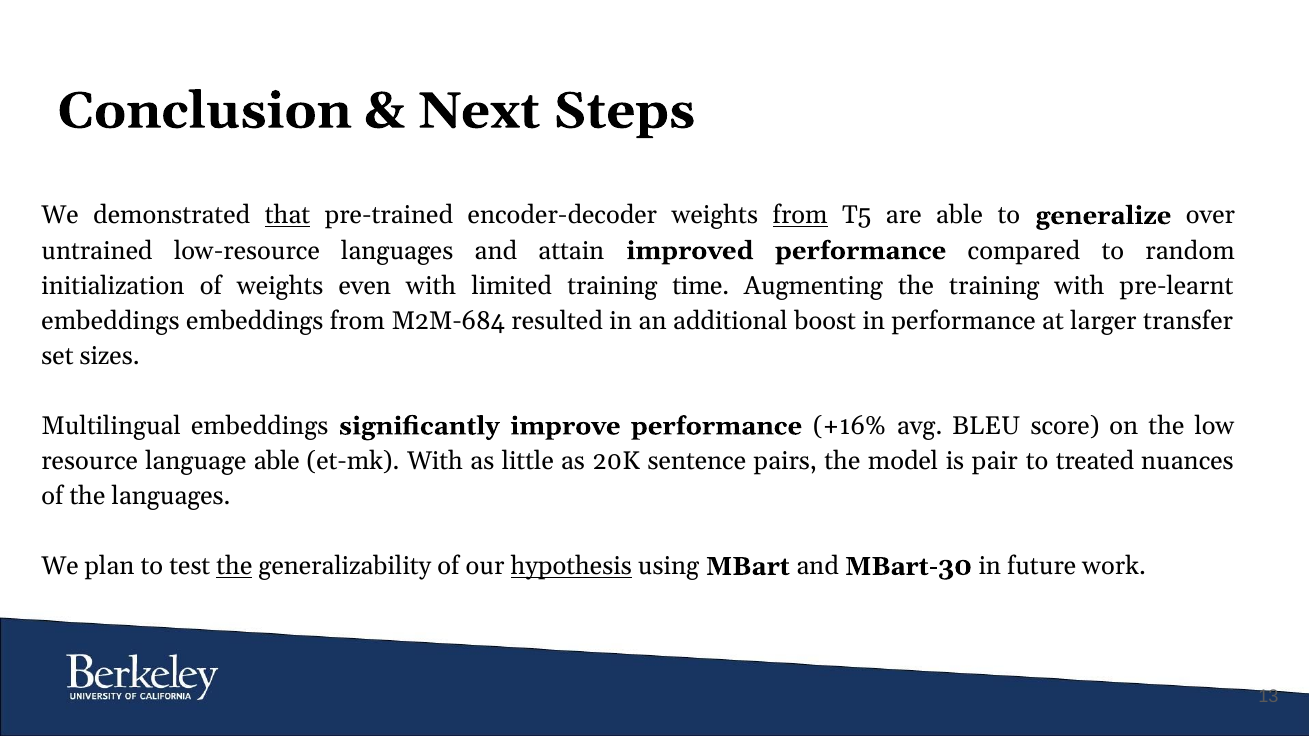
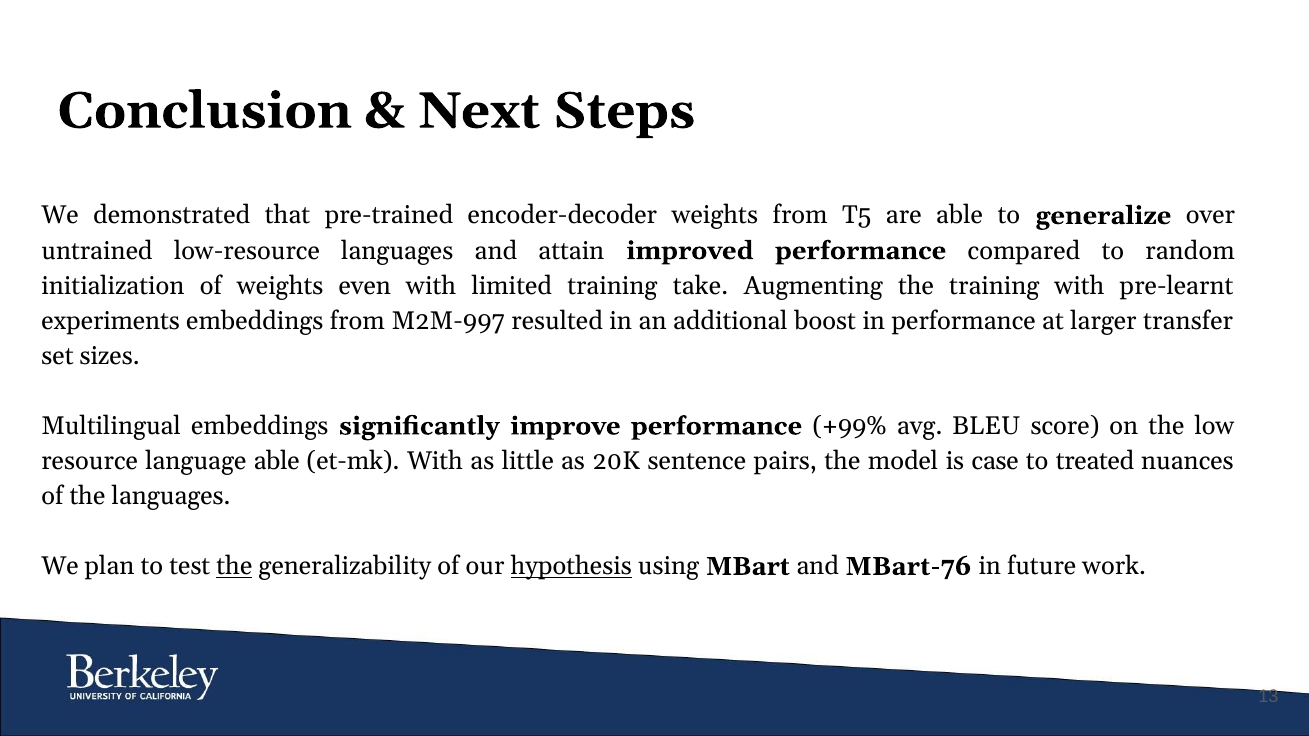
that underline: present -> none
from at (800, 216) underline: present -> none
time: time -> take
embeddings at (110, 321): embeddings -> experiments
M2M-684: M2M-684 -> M2M-997
+16%: +16% -> +99%
pair: pair -> case
MBart-30: MBart-30 -> MBart-76
